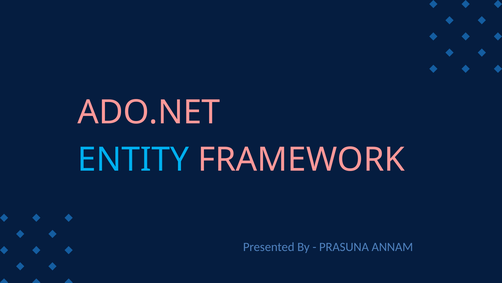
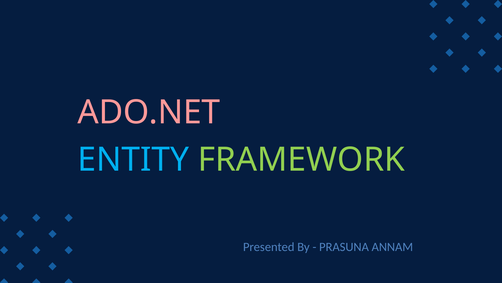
FRAMEWORK colour: pink -> light green
